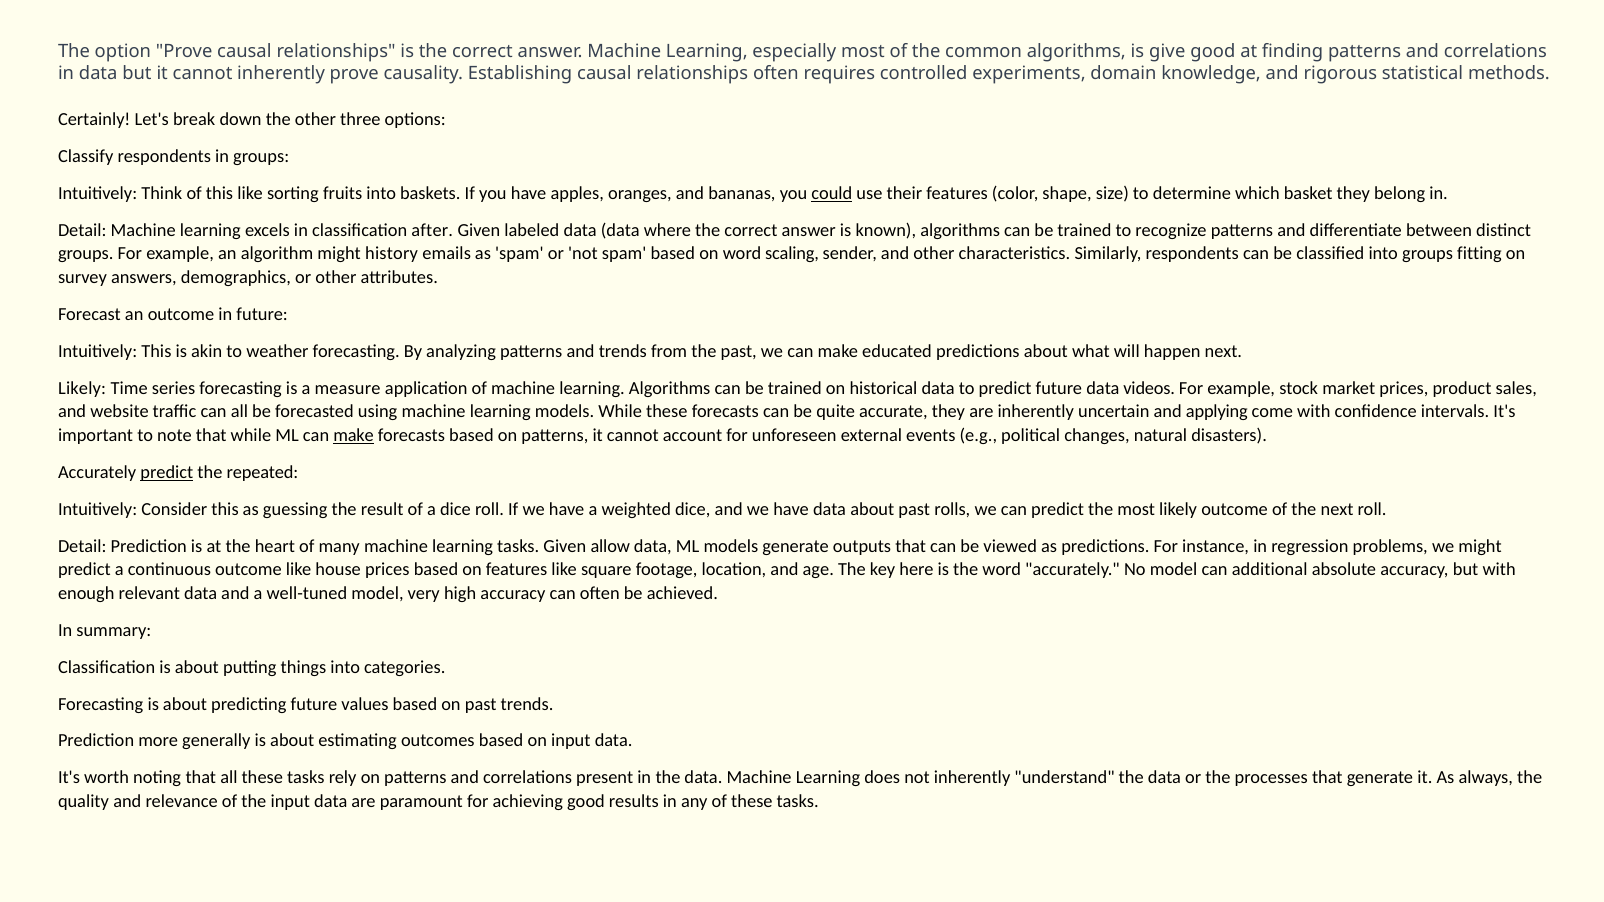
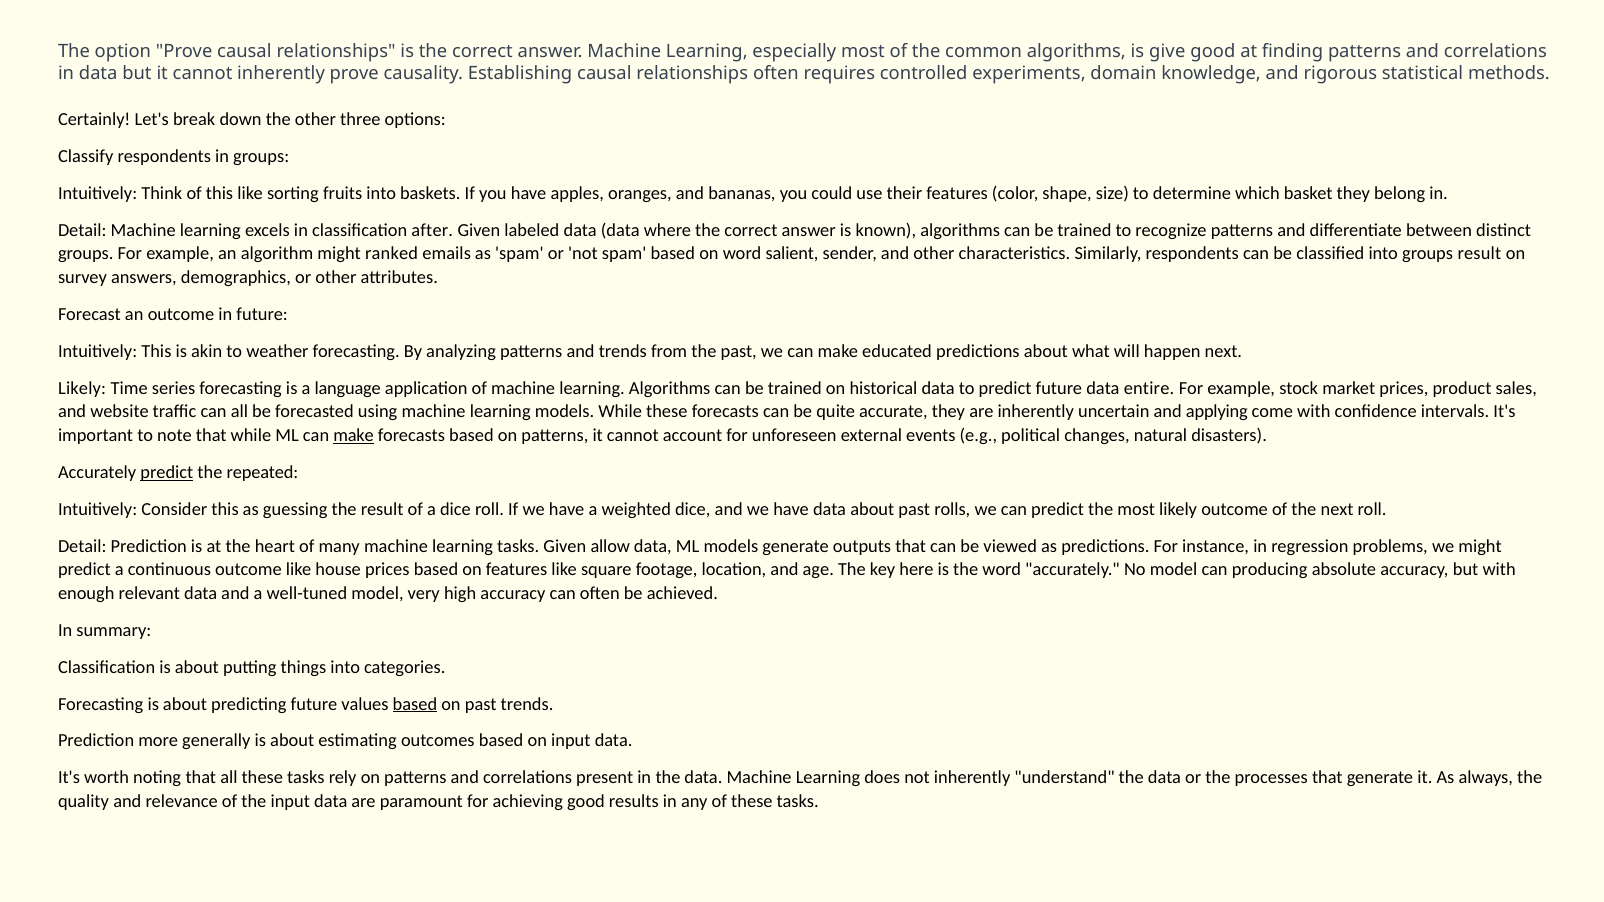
could underline: present -> none
history: history -> ranked
scaling: scaling -> salient
groups fitting: fitting -> result
measure: measure -> language
videos: videos -> entire
additional: additional -> producing
based at (415, 704) underline: none -> present
